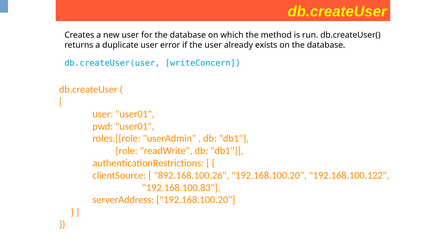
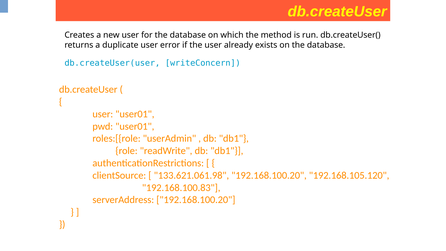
892.168.100.26: 892.168.100.26 -> 133.621.061.98
192.168.100.122: 192.168.100.122 -> 192.168.105.120
